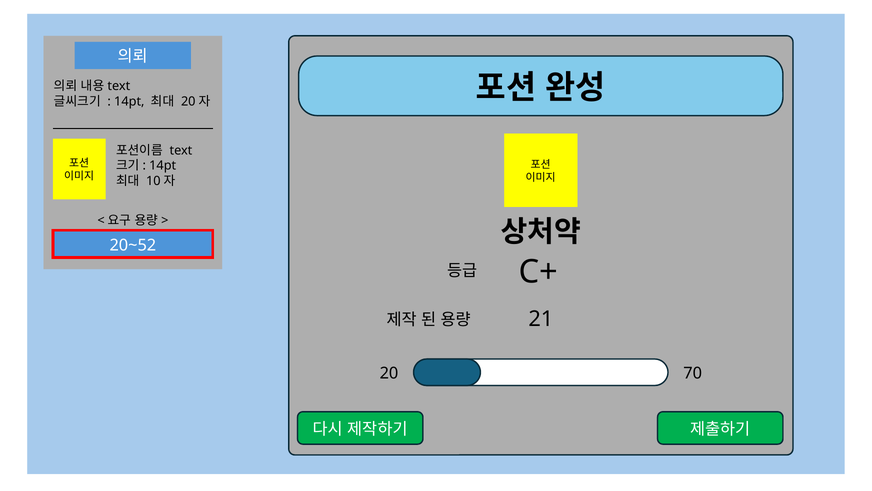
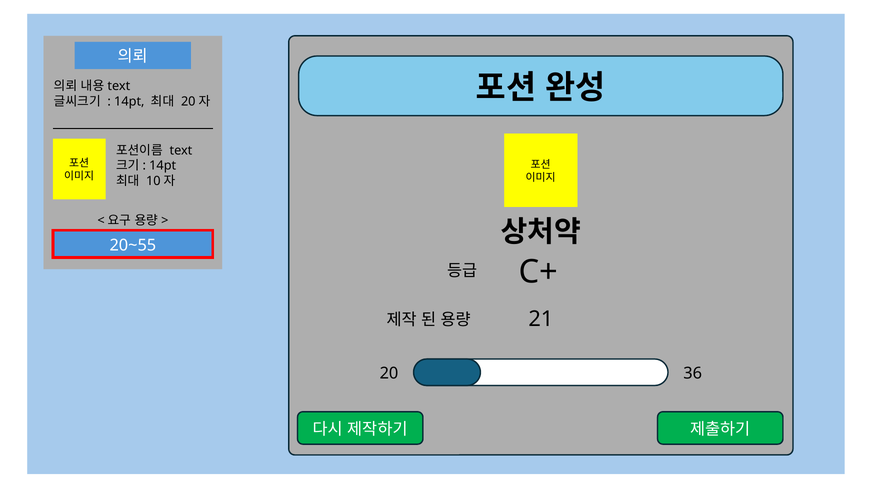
20~52: 20~52 -> 20~55
70: 70 -> 36
